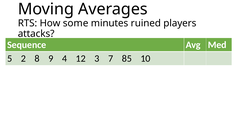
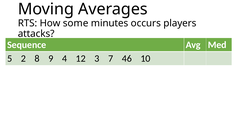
ruined: ruined -> occurs
85: 85 -> 46
